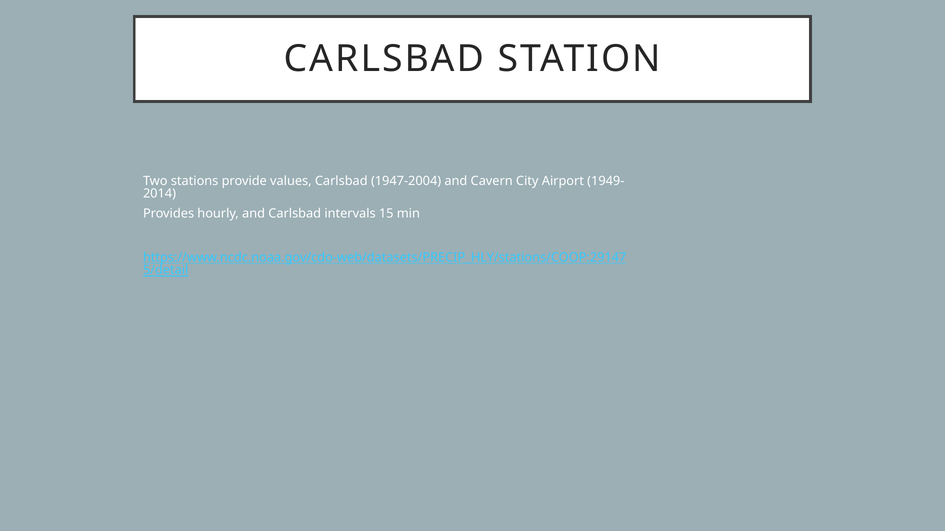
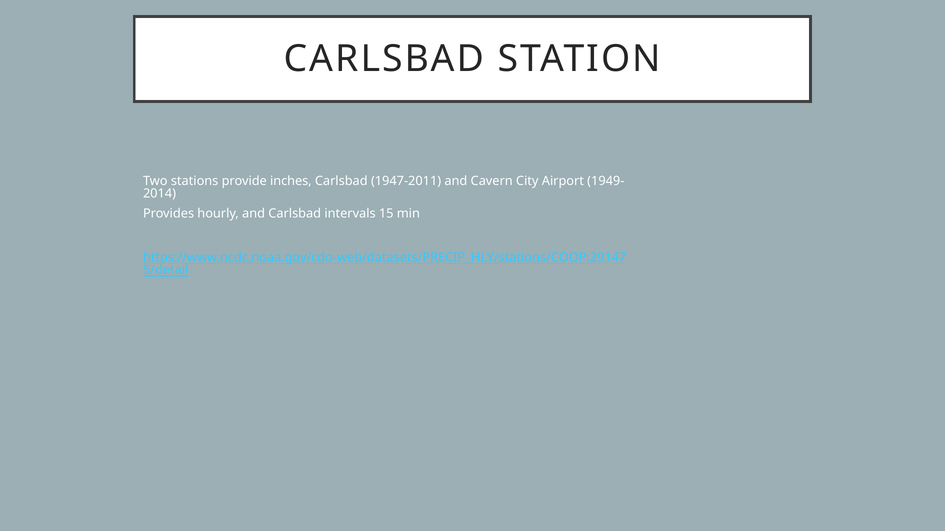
values: values -> inches
1947-2004: 1947-2004 -> 1947-2011
